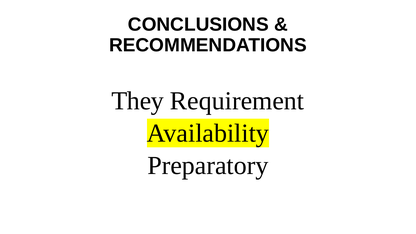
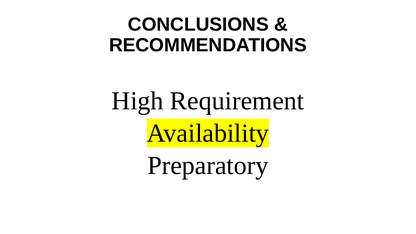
They: They -> High
